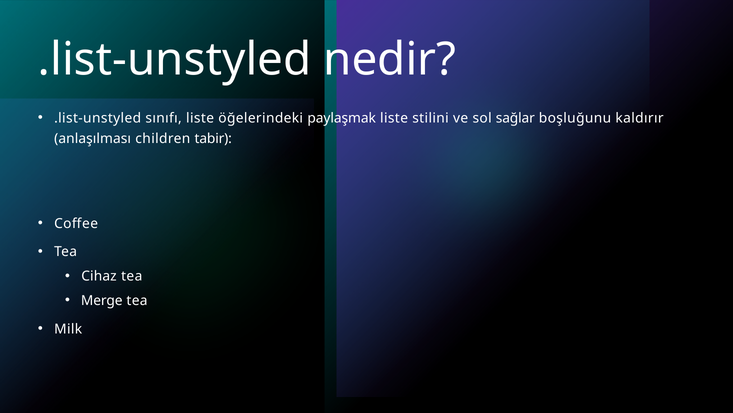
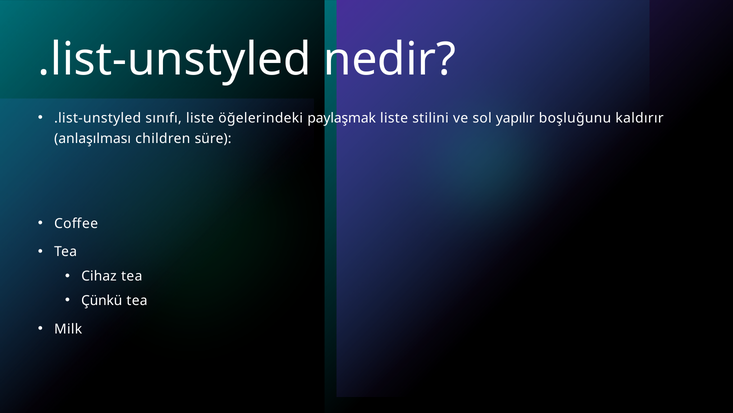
sağlar: sağlar -> yapılır
tabir: tabir -> süre
Merge: Merge -> Çünkü
